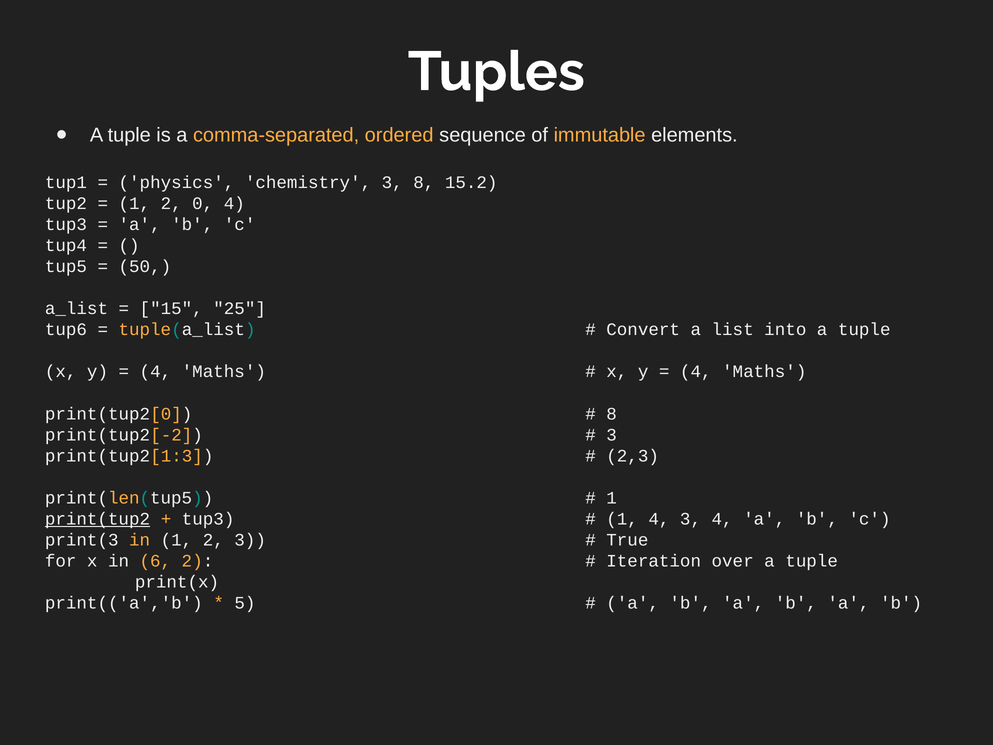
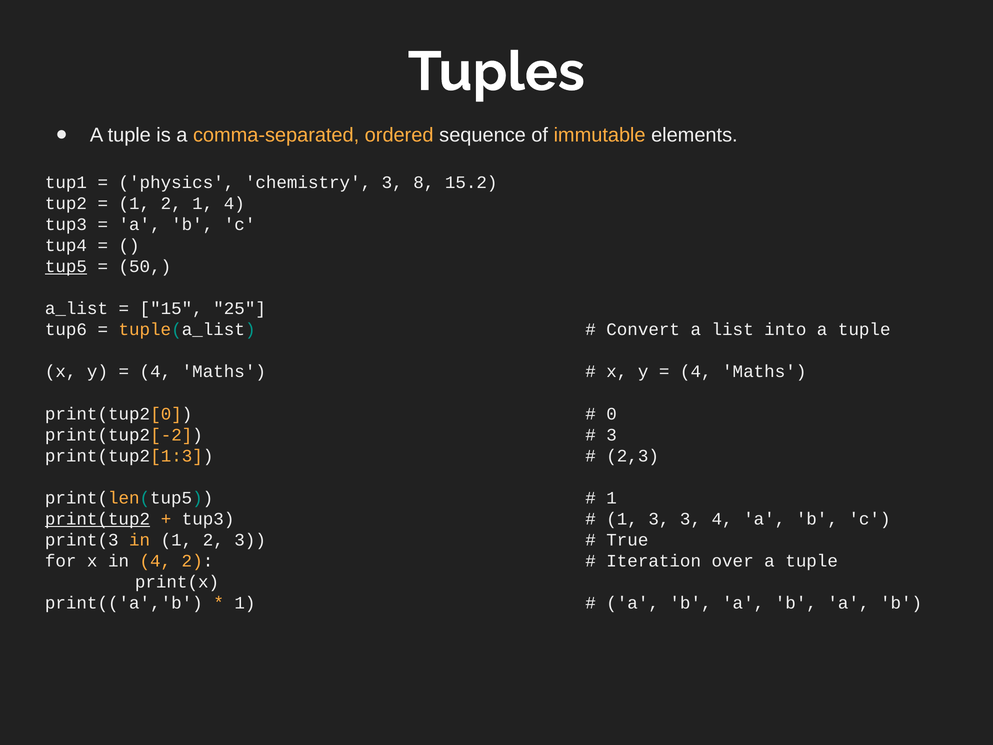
2 0: 0 -> 1
tup5 underline: none -> present
8 at (612, 414): 8 -> 0
1 4: 4 -> 3
in 6: 6 -> 4
5 at (245, 603): 5 -> 1
